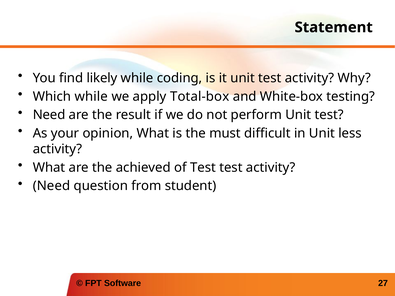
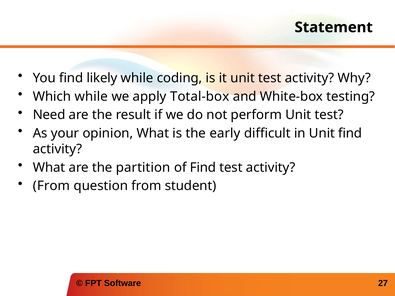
must: must -> early
Unit less: less -> find
achieved: achieved -> partition
of Test: Test -> Find
Need at (51, 186): Need -> From
